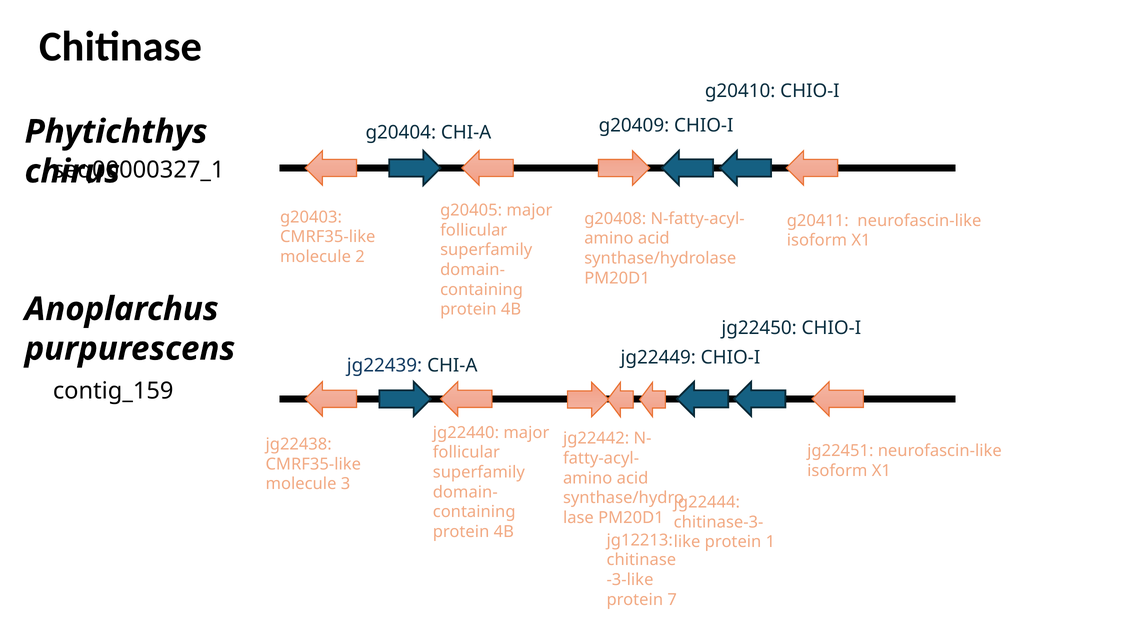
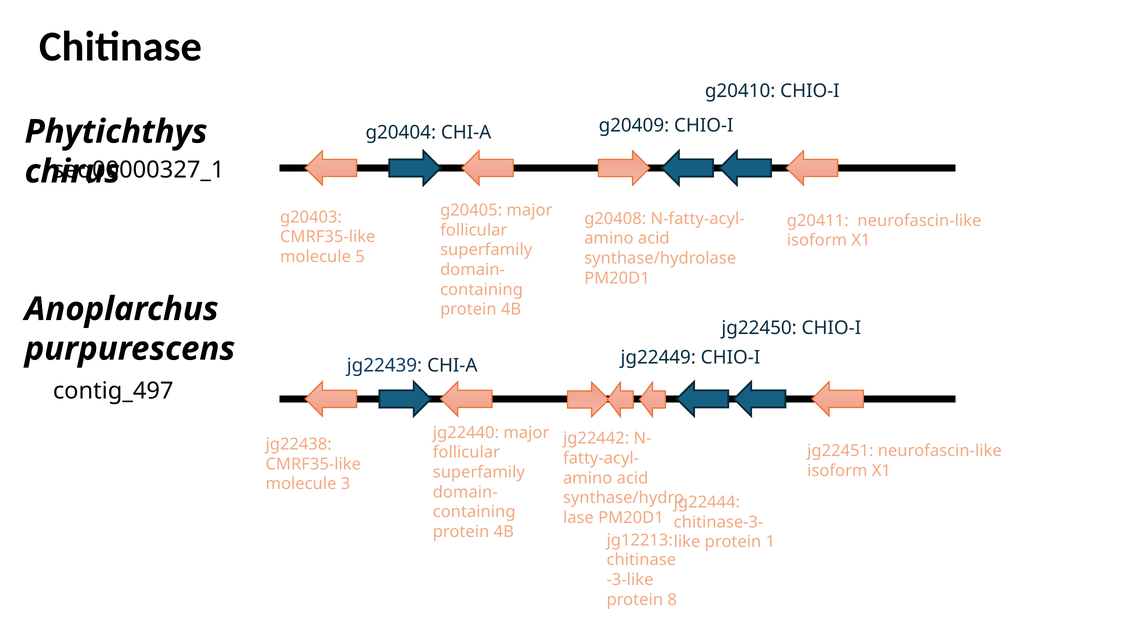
2: 2 -> 5
contig_159: contig_159 -> contig_497
7: 7 -> 8
